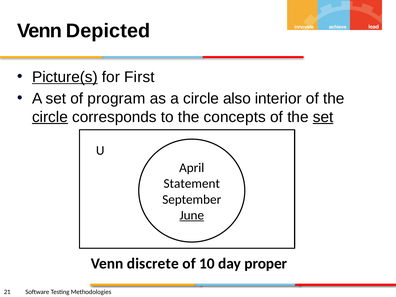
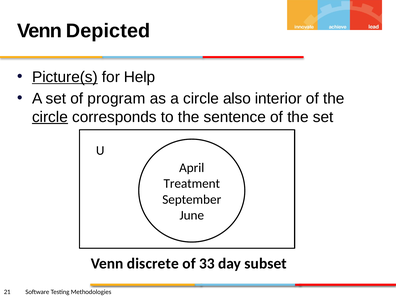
First: First -> Help
concepts: concepts -> sentence
set at (323, 117) underline: present -> none
Statement: Statement -> Treatment
June underline: present -> none
10: 10 -> 33
proper: proper -> subset
